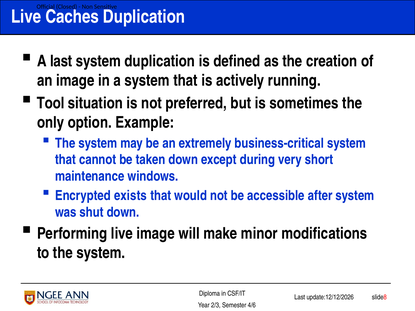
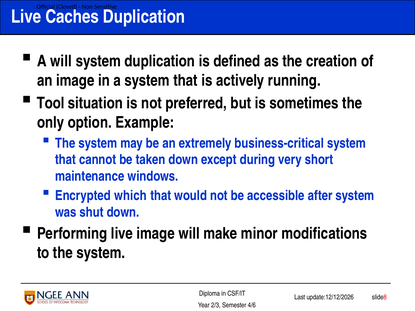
A last: last -> will
exists: exists -> which
